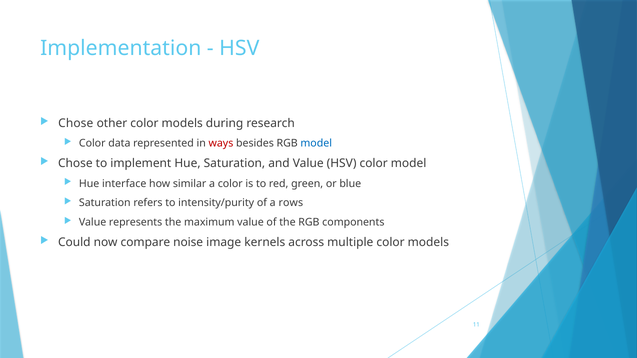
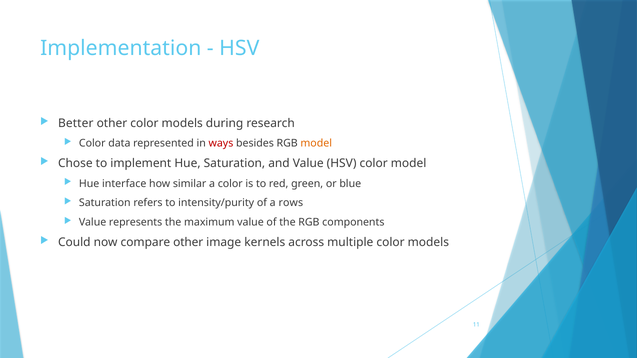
Chose at (76, 123): Chose -> Better
model at (316, 143) colour: blue -> orange
compare noise: noise -> other
